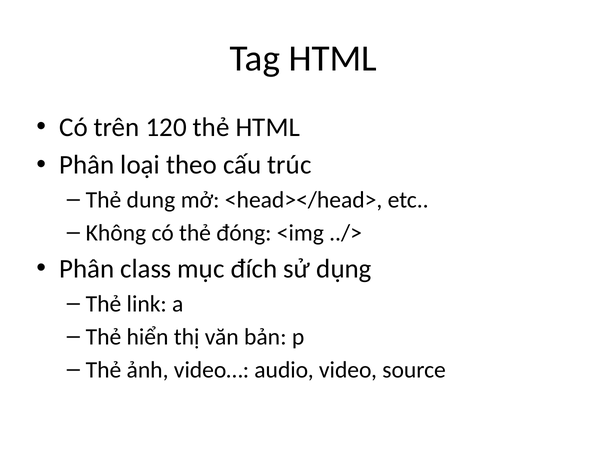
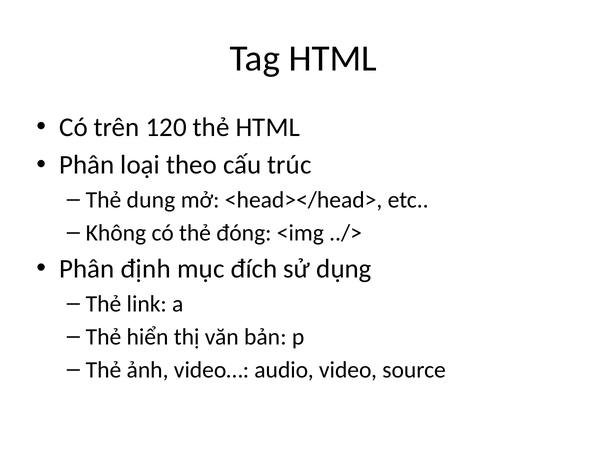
class: class -> định
